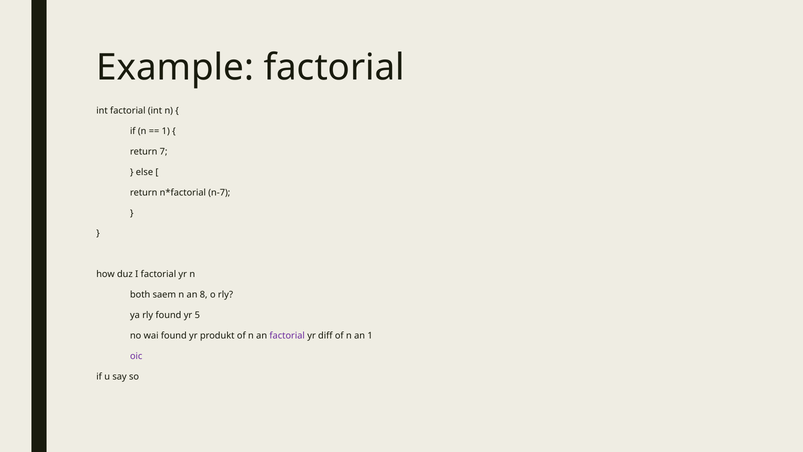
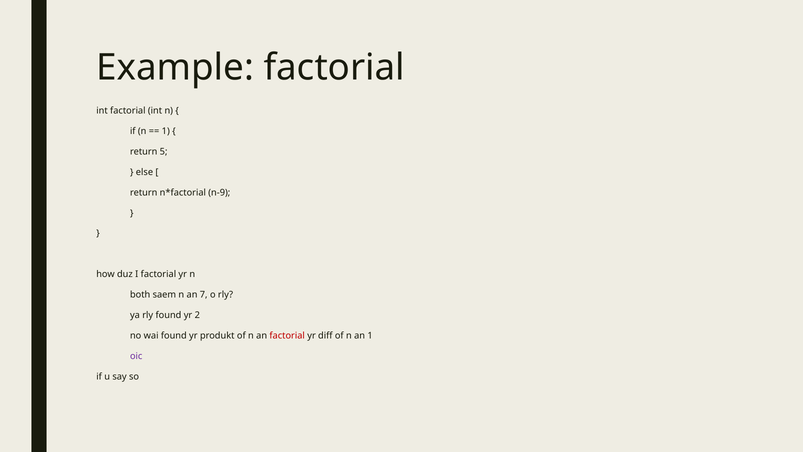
7: 7 -> 5
n-7: n-7 -> n-9
8: 8 -> 7
5: 5 -> 2
factorial at (287, 335) colour: purple -> red
